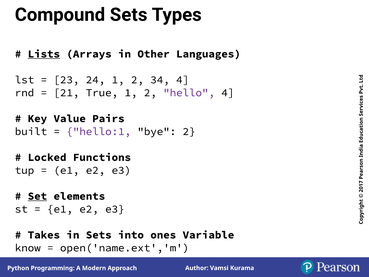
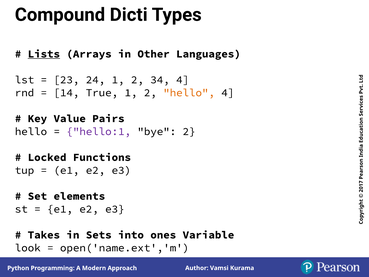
Compound Sets: Sets -> Dicti
21: 21 -> 14
hello at (189, 93) colour: purple -> orange
built at (31, 131): built -> hello
Set underline: present -> none
know: know -> look
